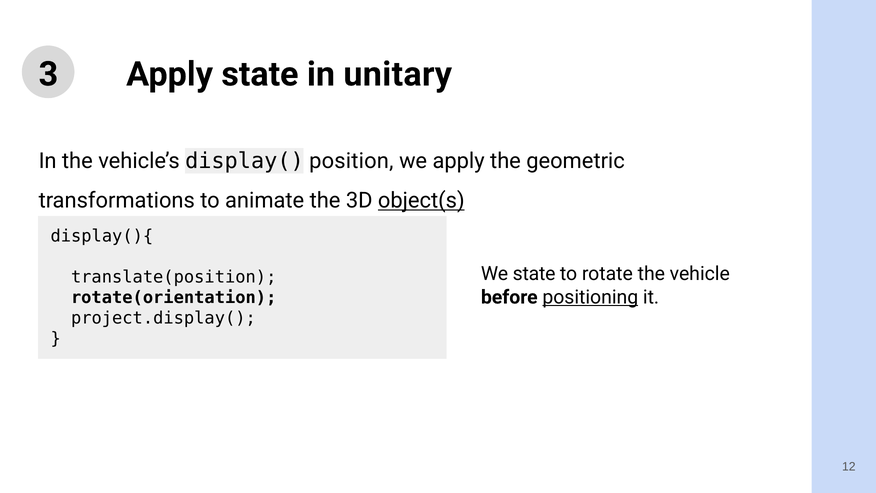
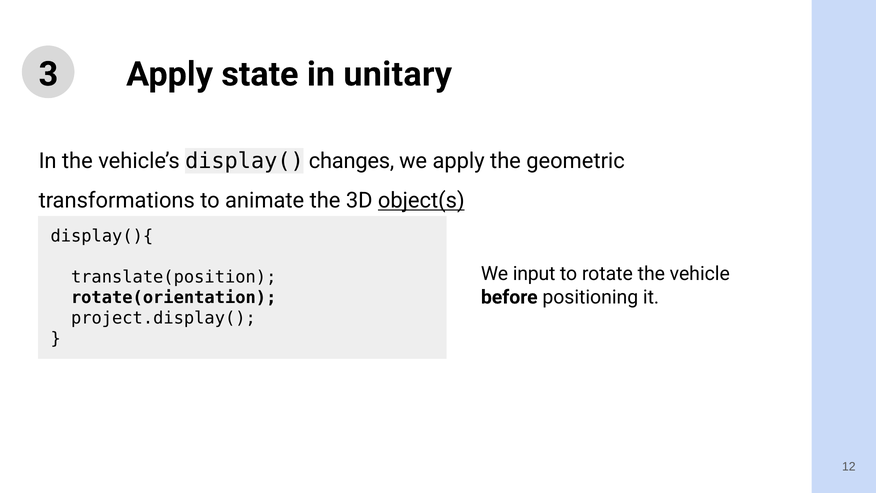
position: position -> changes
We state: state -> input
positioning underline: present -> none
